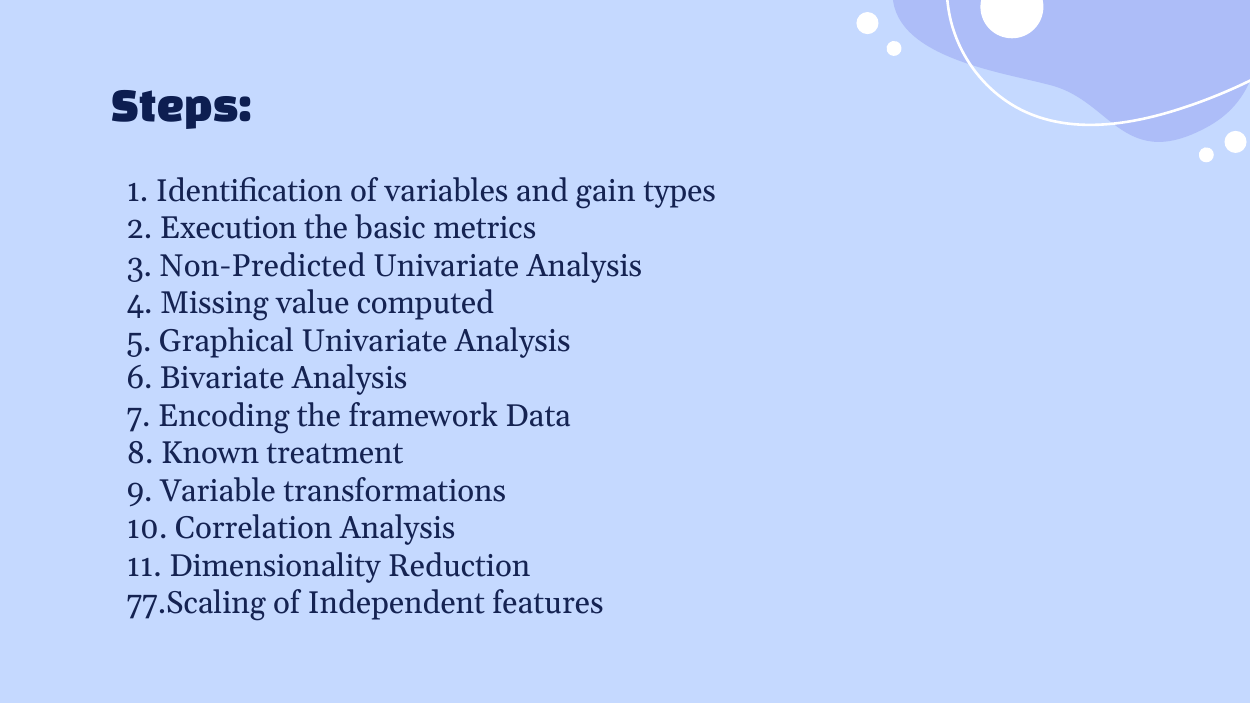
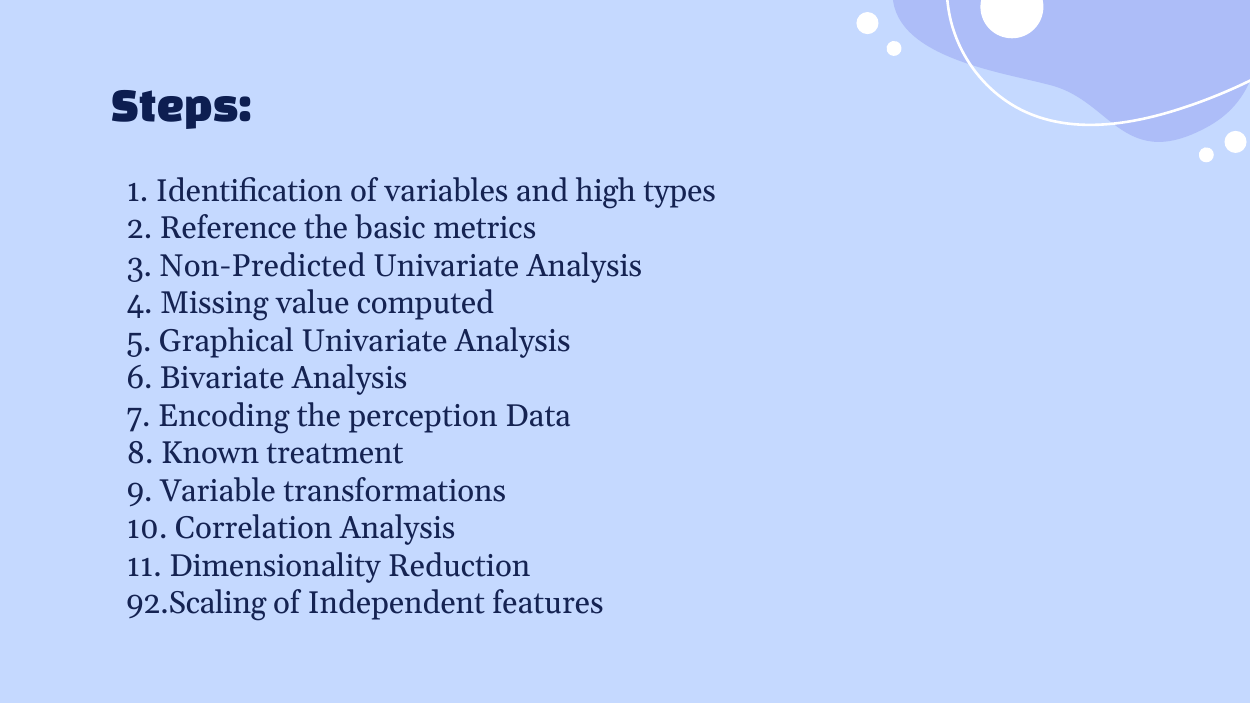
gain: gain -> high
Execution: Execution -> Reference
framework: framework -> perception
77.Scaling: 77.Scaling -> 92.Scaling
